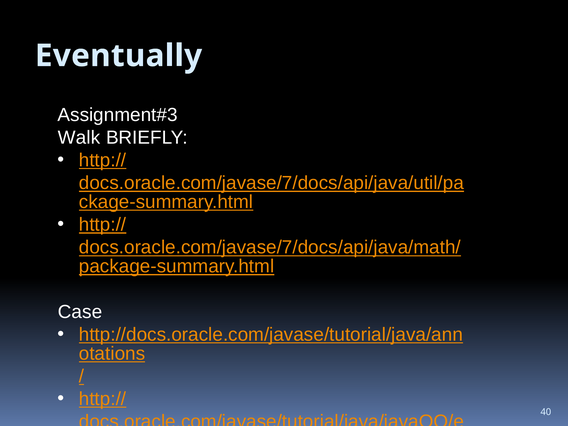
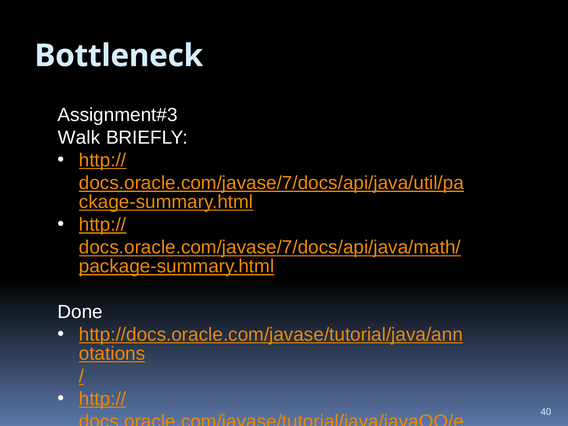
Eventually: Eventually -> Bottleneck
Case: Case -> Done
